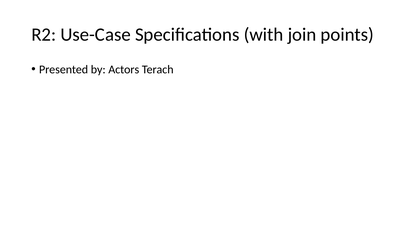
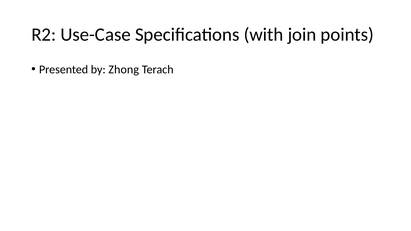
Actors: Actors -> Zhong
